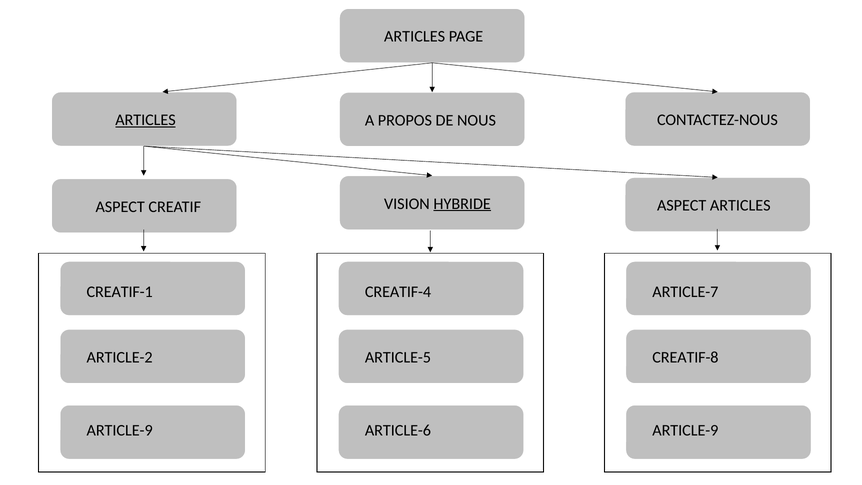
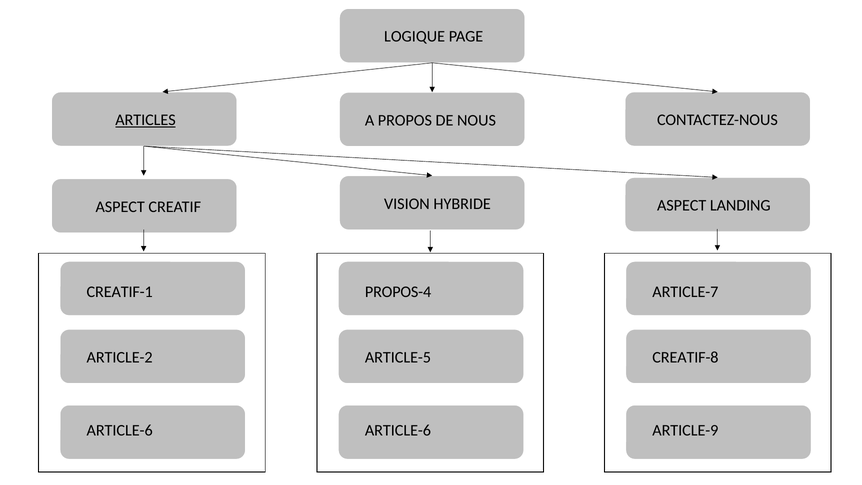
ARTICLES at (415, 37): ARTICLES -> LOGIQUE
HYBRIDE underline: present -> none
ASPECT ARTICLES: ARTICLES -> LANDING
CREATIF-4: CREATIF-4 -> PROPOS-4
ARTICLE-9 at (120, 430): ARTICLE-9 -> ARTICLE-6
